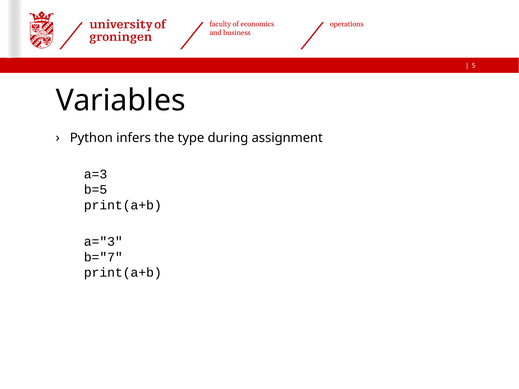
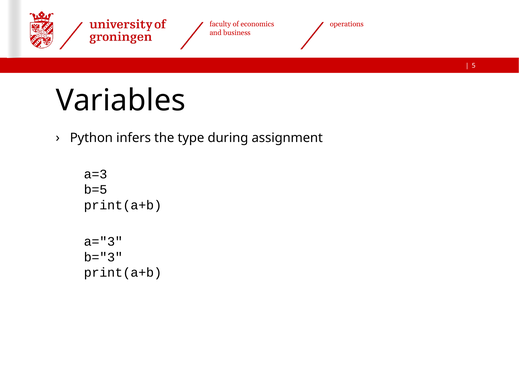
b="7: b="7 -> b="3
